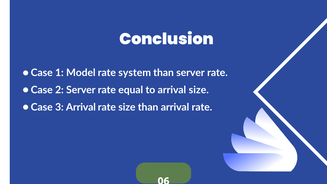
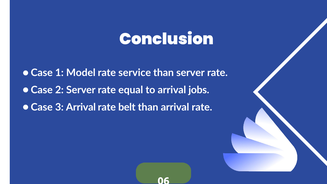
system: system -> service
arrival size: size -> jobs
rate size: size -> belt
